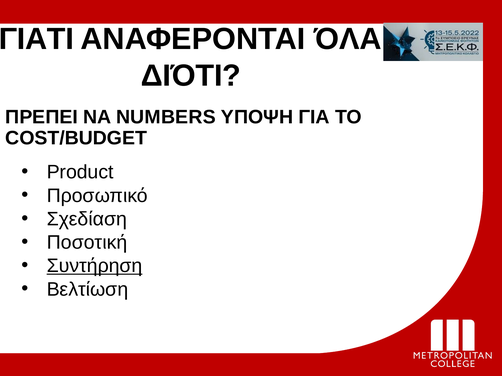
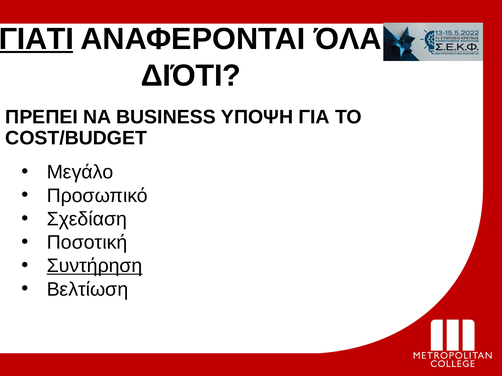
ΓΙΑΤΙ underline: none -> present
NUMBERS: NUMBERS -> BUSINESS
Product: Product -> Μεγάλο
